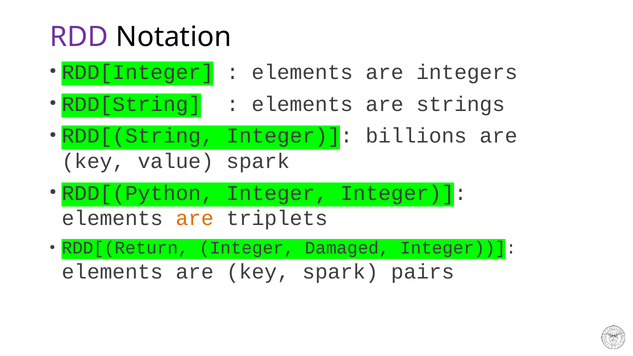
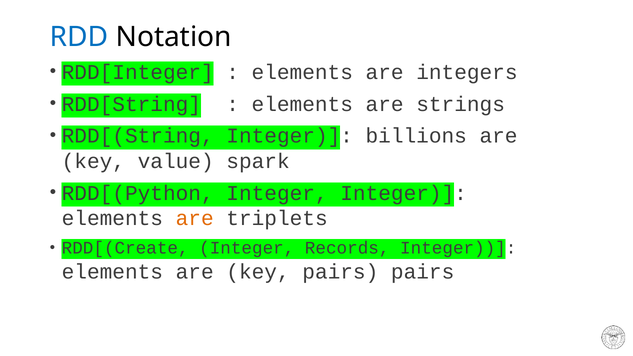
RDD colour: purple -> blue
RDD[(Return: RDD[(Return -> RDD[(Create
Damaged: Damaged -> Records
key spark: spark -> pairs
